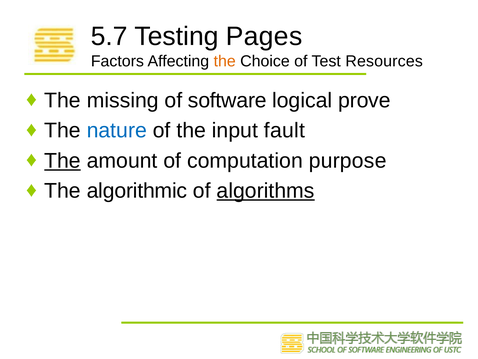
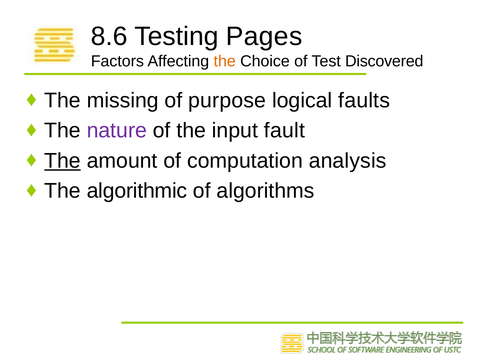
5.7: 5.7 -> 8.6
Resources: Resources -> Discovered
software: software -> purpose
prove: prove -> faults
nature colour: blue -> purple
purpose: purpose -> analysis
algorithms underline: present -> none
